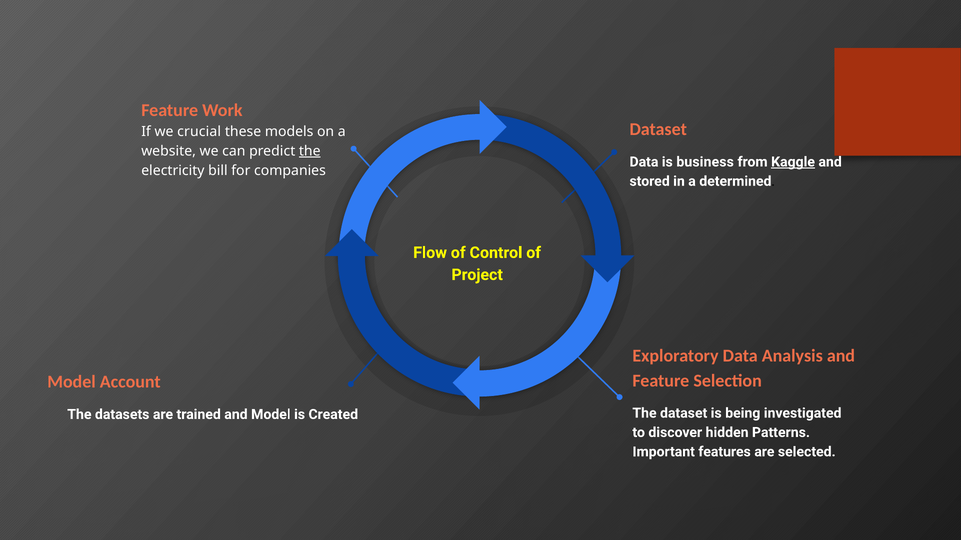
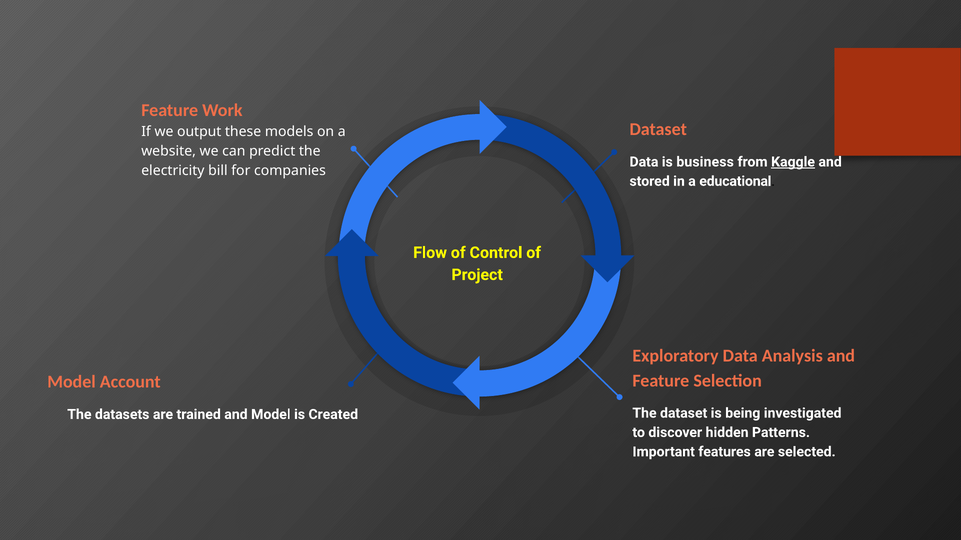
crucial: crucial -> output
the at (310, 151) underline: present -> none
determined: determined -> educational
